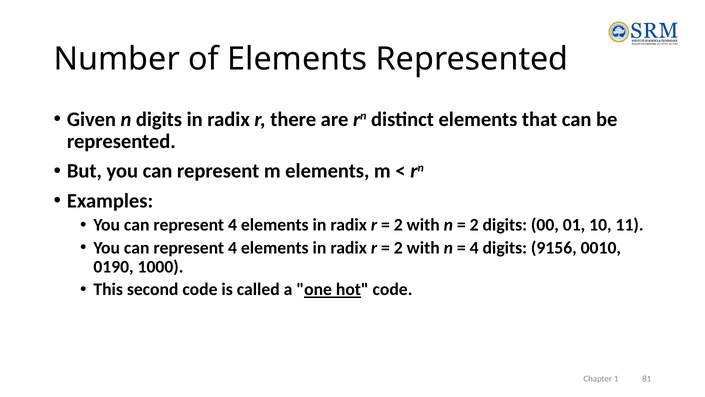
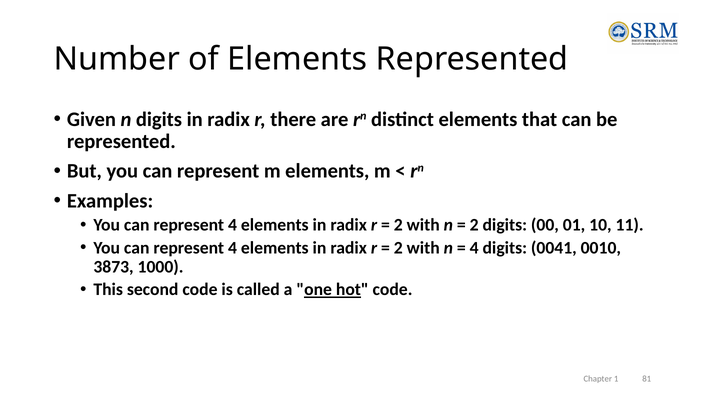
9156: 9156 -> 0041
0190: 0190 -> 3873
